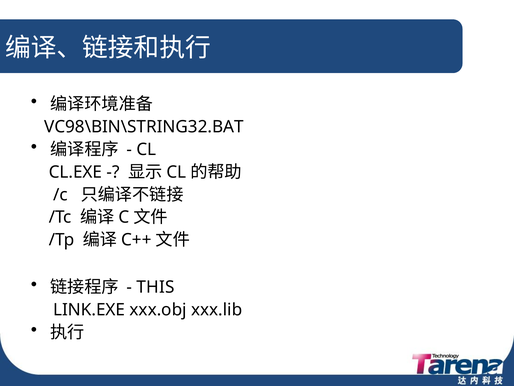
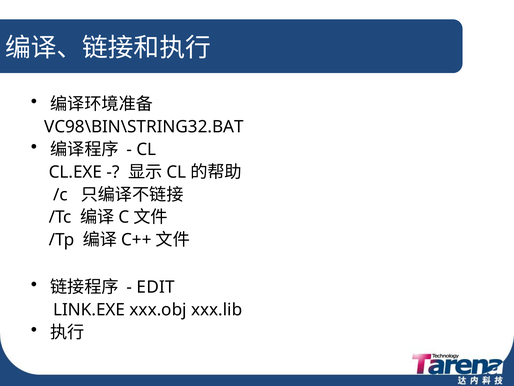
THIS: THIS -> EDIT
